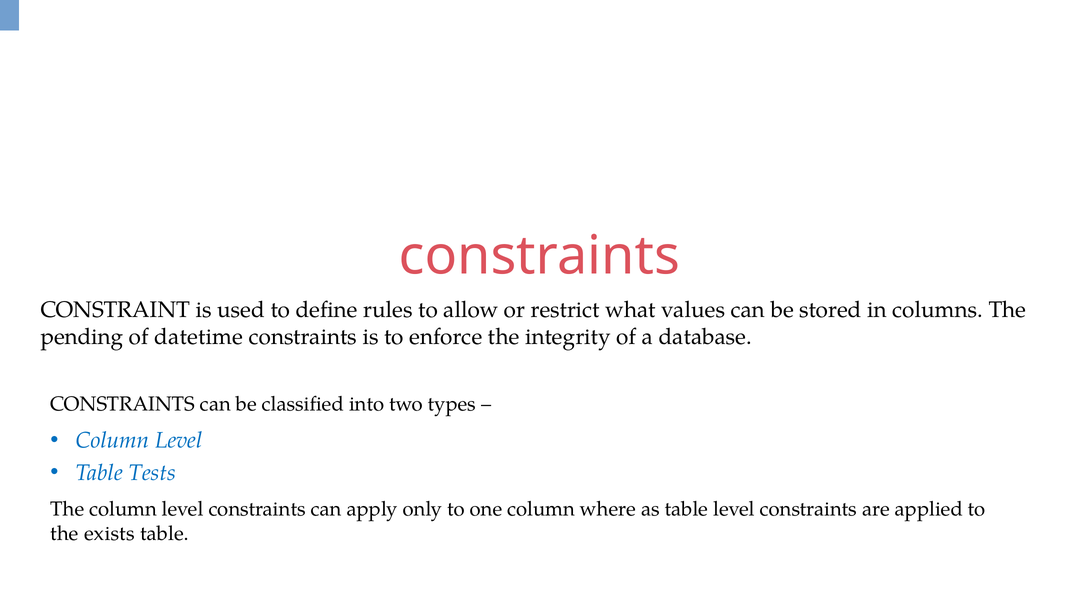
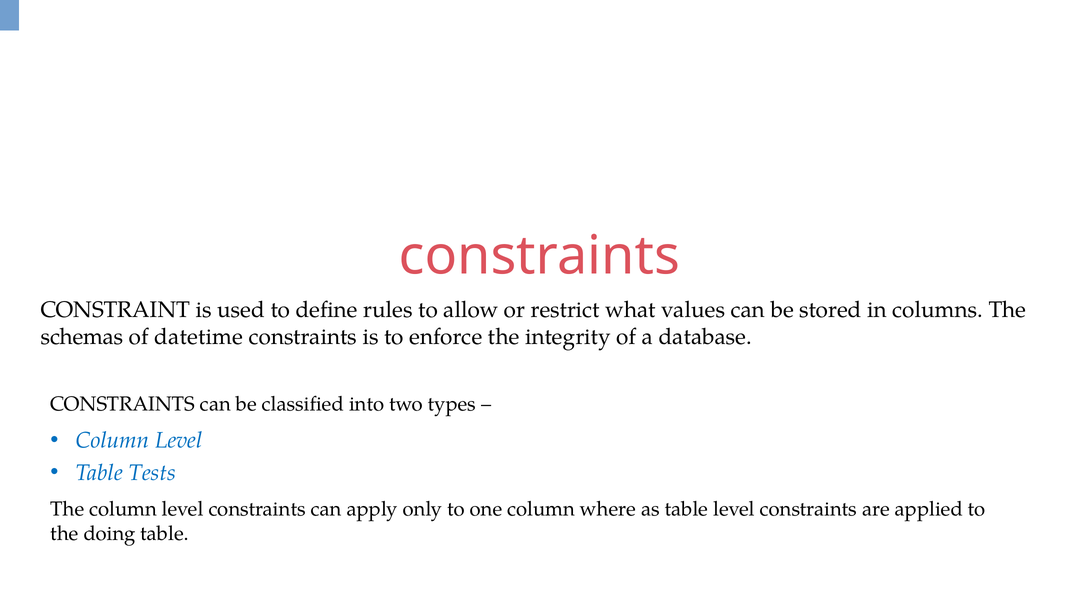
pending: pending -> schemas
exists: exists -> doing
